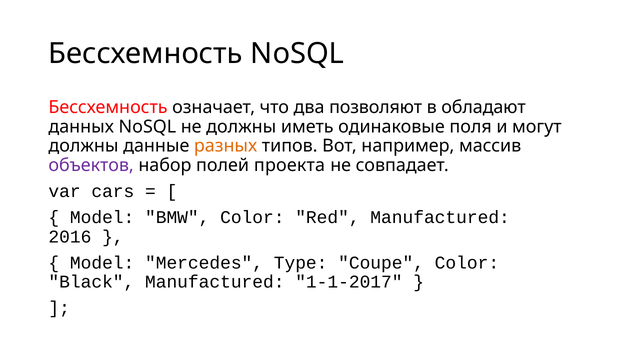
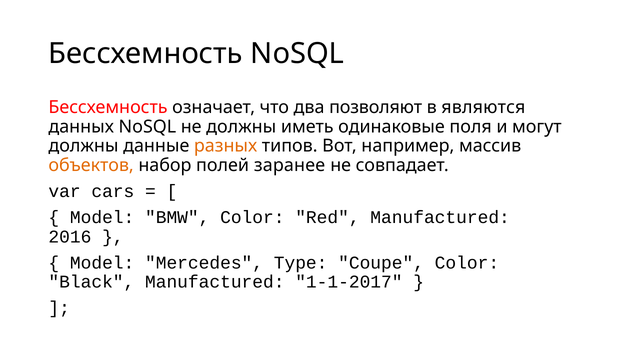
обладают: обладают -> являются
объектов colour: purple -> orange
проекта: проекта -> заранее
